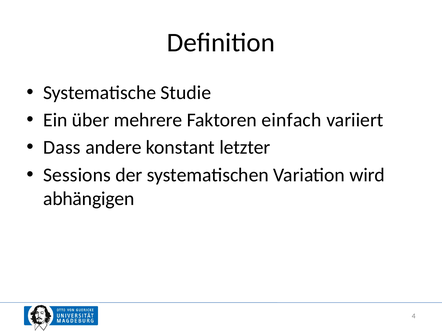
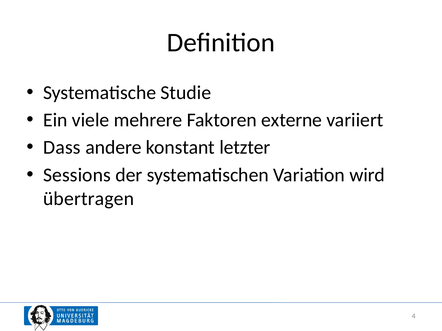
über: über -> viele
einfach: einfach -> externe
abhängigen: abhängigen -> übertragen
